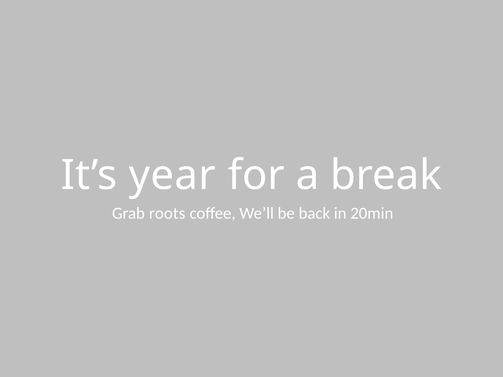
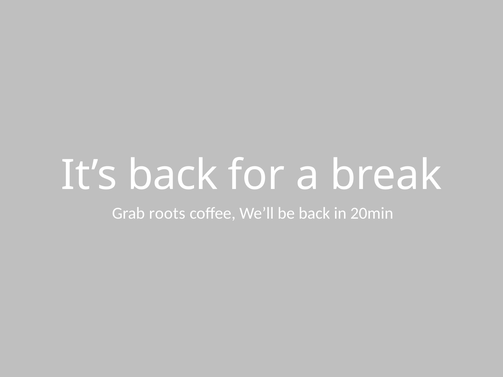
It’s year: year -> back
